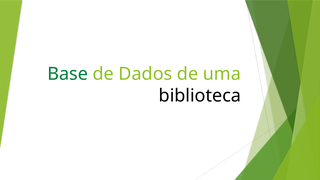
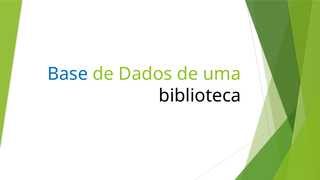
Base colour: green -> blue
